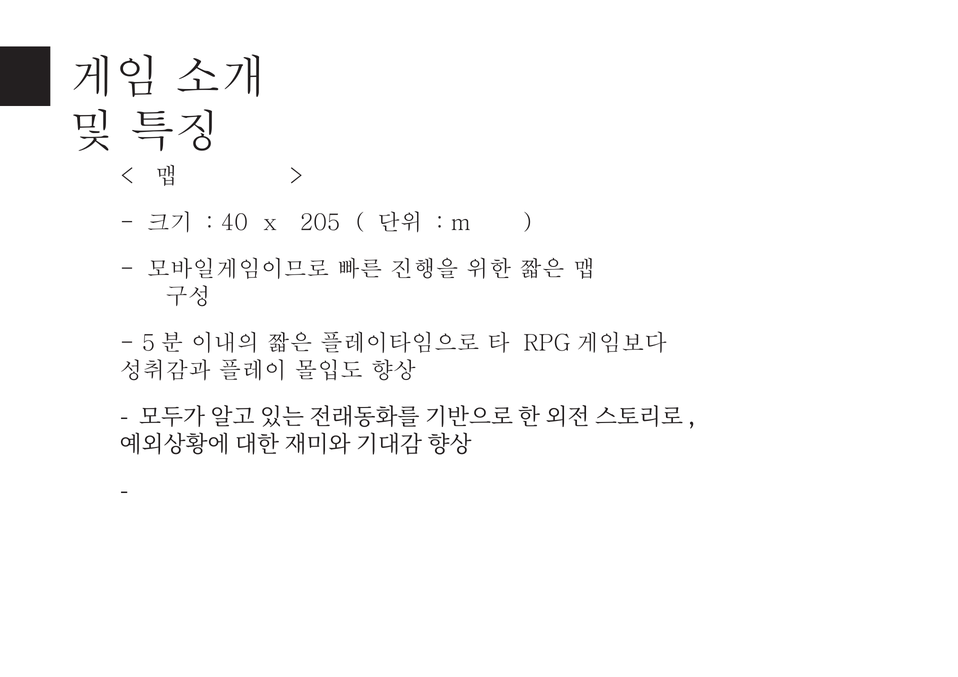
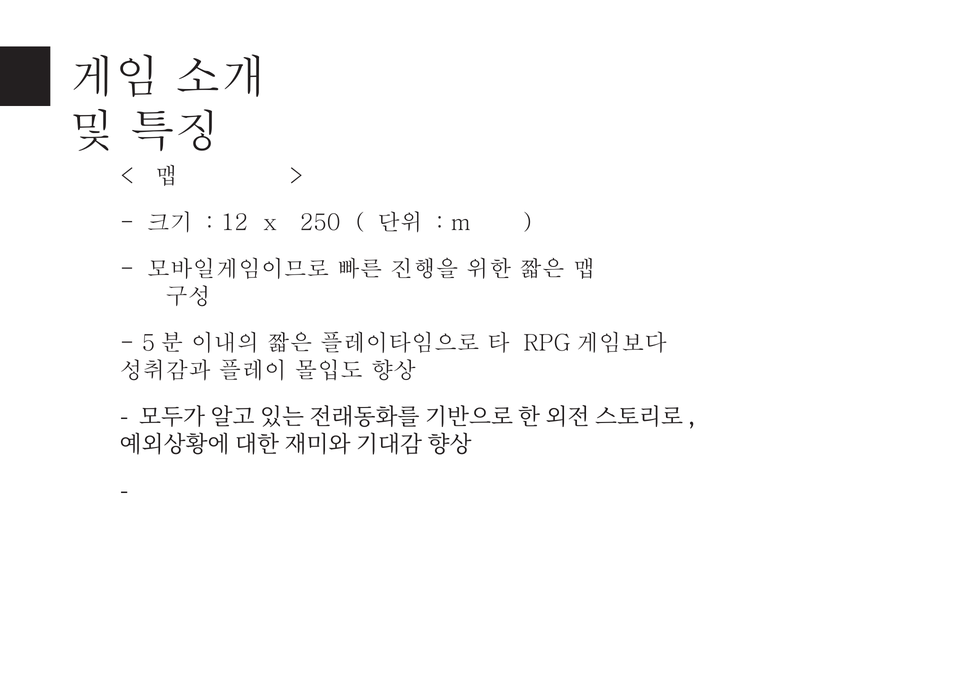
40: 40 -> 12
205: 205 -> 250
